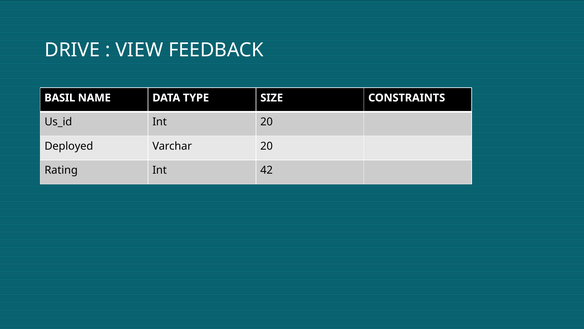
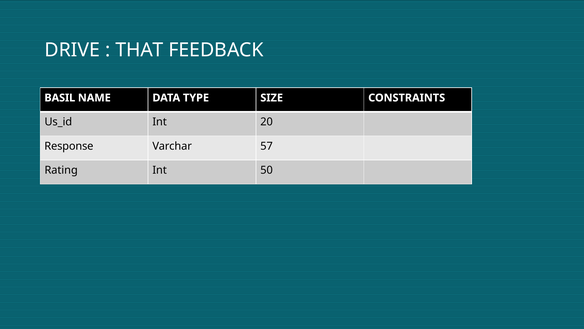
VIEW: VIEW -> THAT
Deployed: Deployed -> Response
Varchar 20: 20 -> 57
42: 42 -> 50
